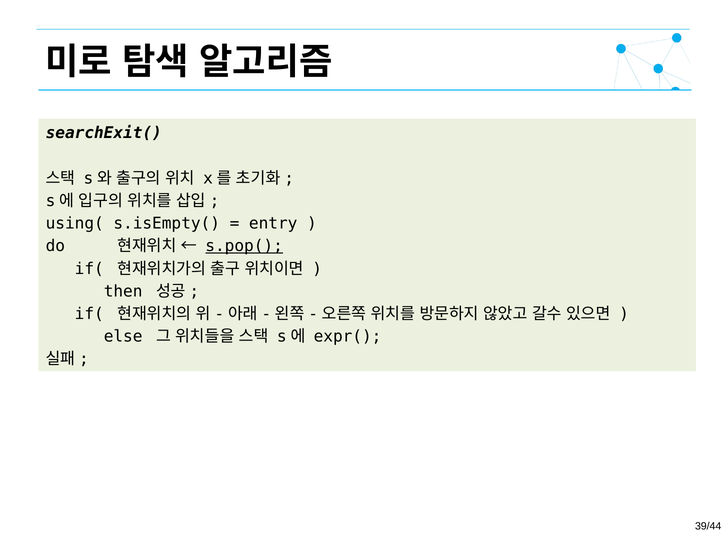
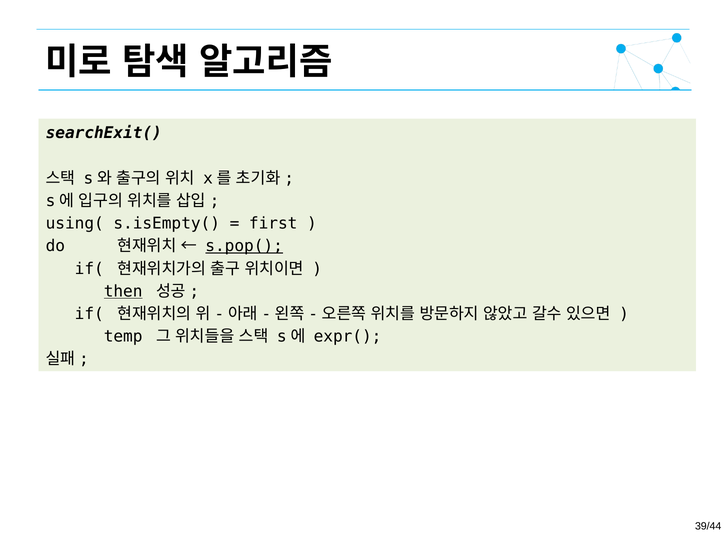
entry: entry -> first
then underline: none -> present
else: else -> temp
